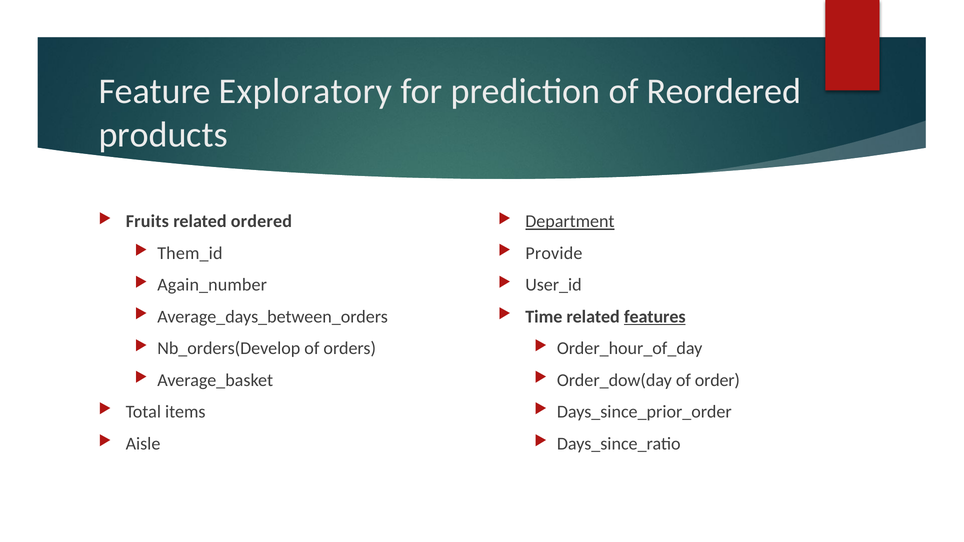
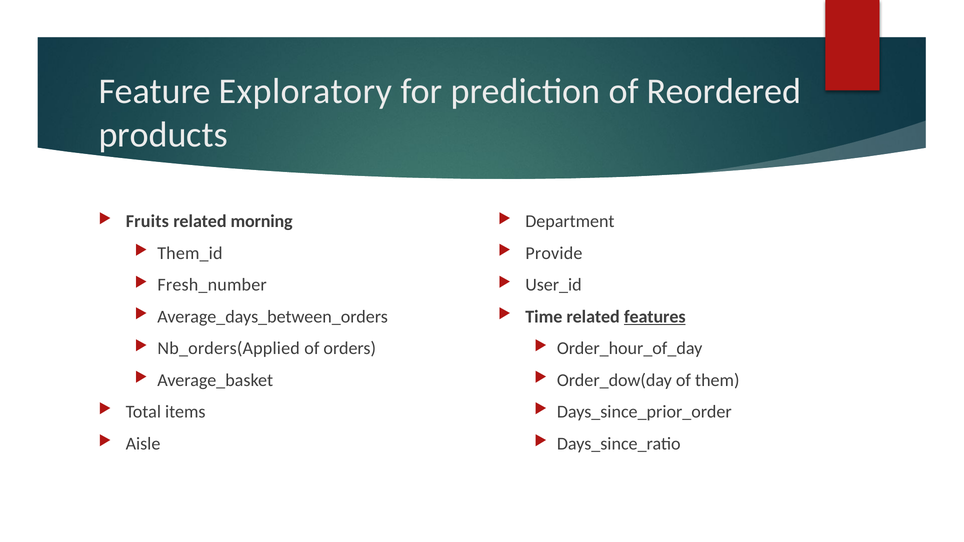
ordered: ordered -> morning
Department underline: present -> none
Again_number: Again_number -> Fresh_number
Nb_orders(Develop: Nb_orders(Develop -> Nb_orders(Applied
order: order -> them
